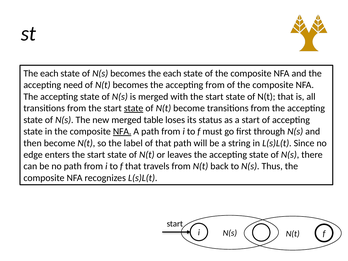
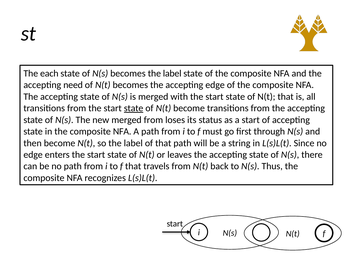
becomes the each: each -> label
accepting from: from -> edge
merged table: table -> from
NFA at (122, 131) underline: present -> none
